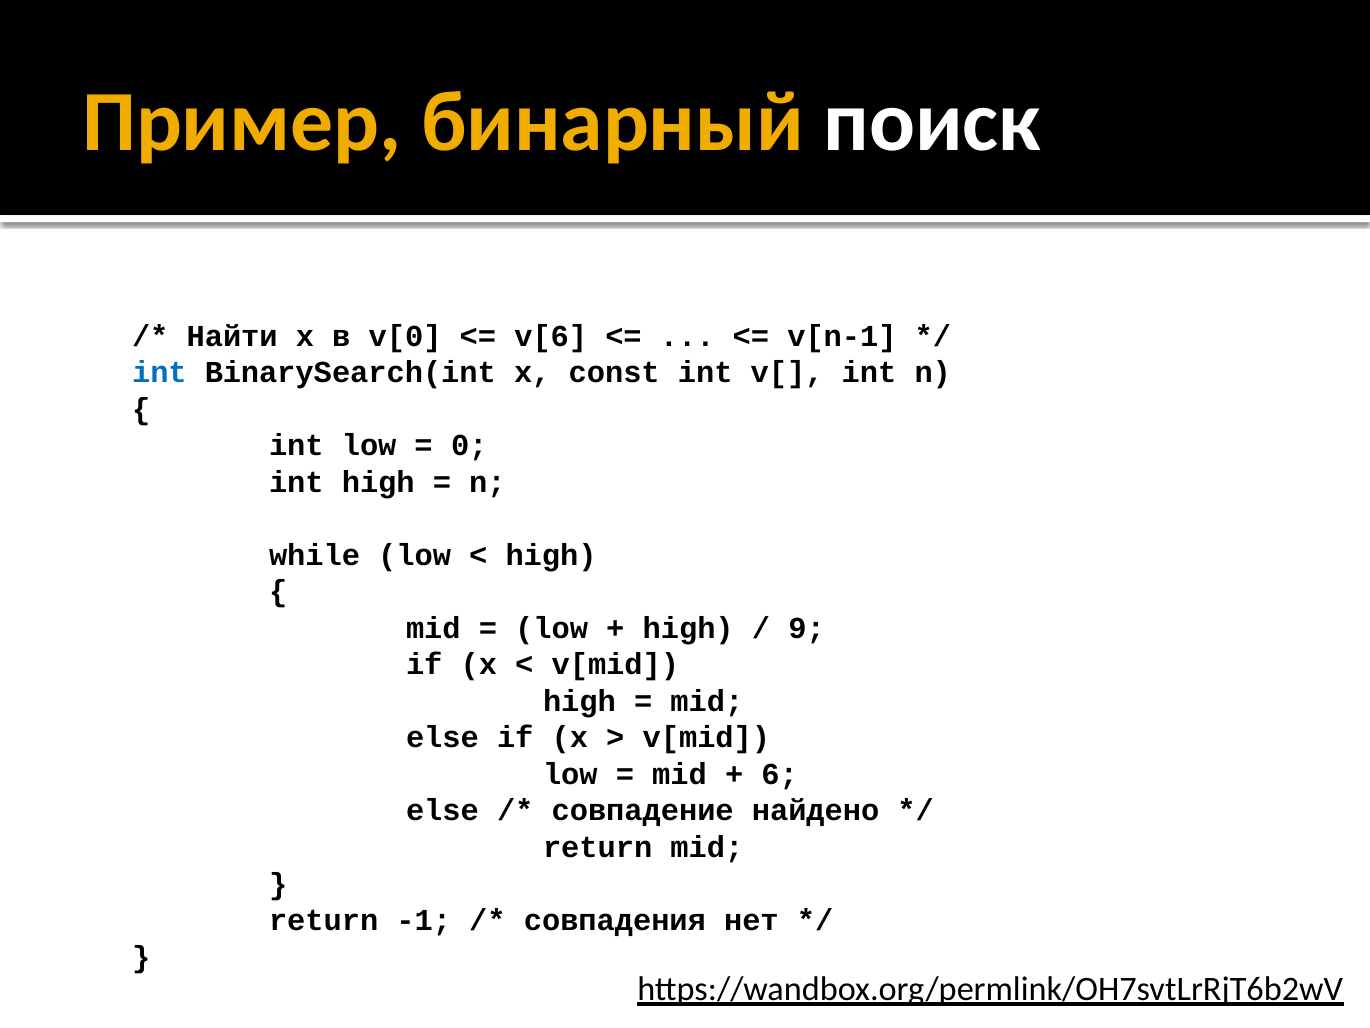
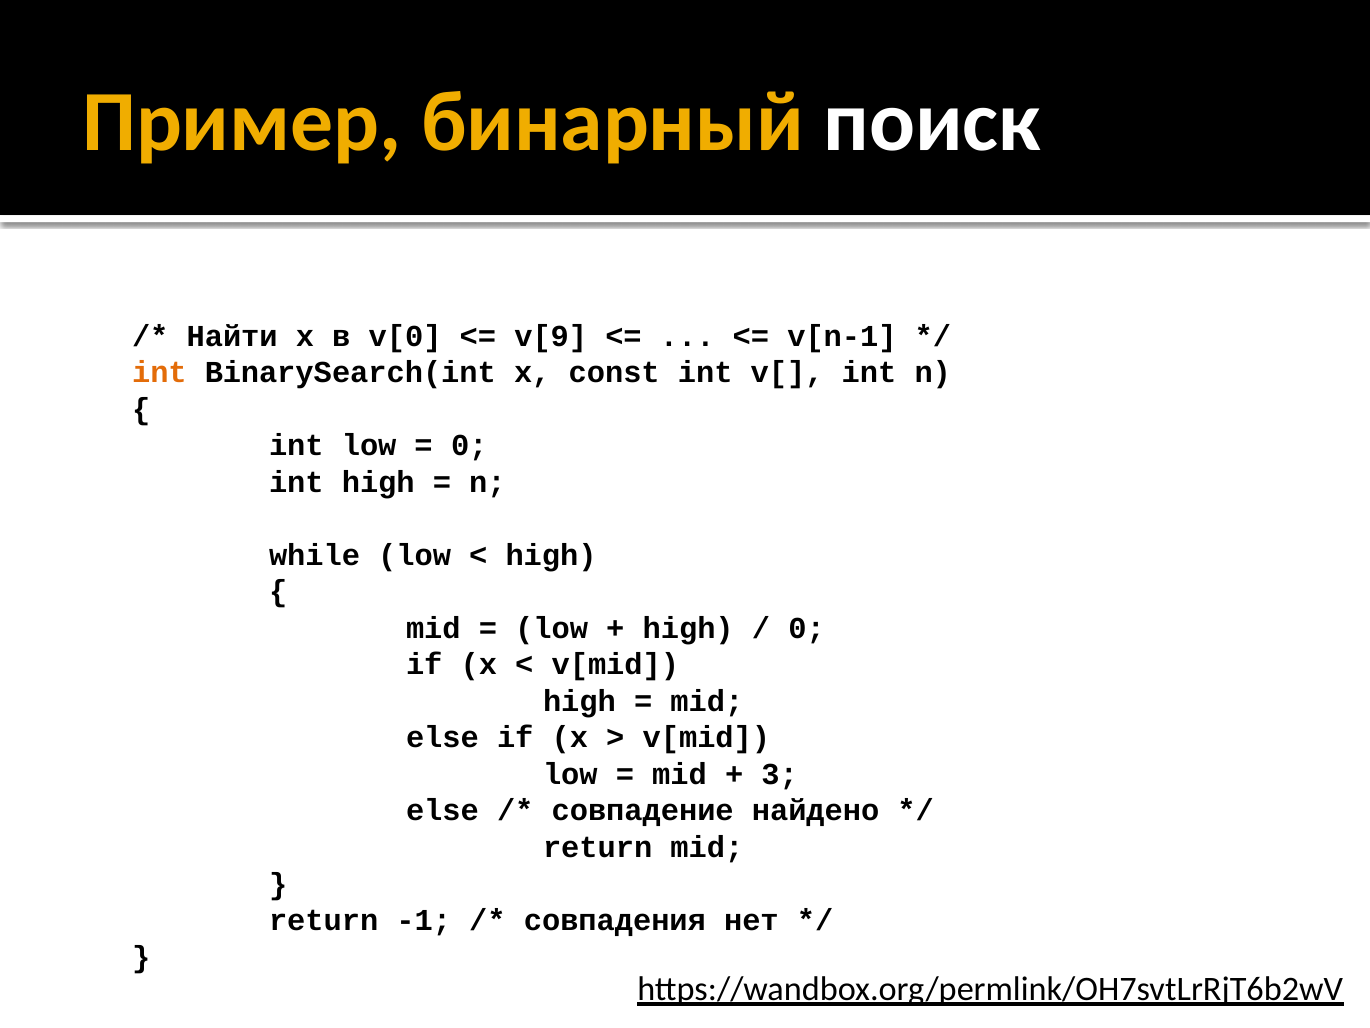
v[6: v[6 -> v[9
int at (159, 372) colour: blue -> orange
9 at (807, 628): 9 -> 0
6: 6 -> 3
